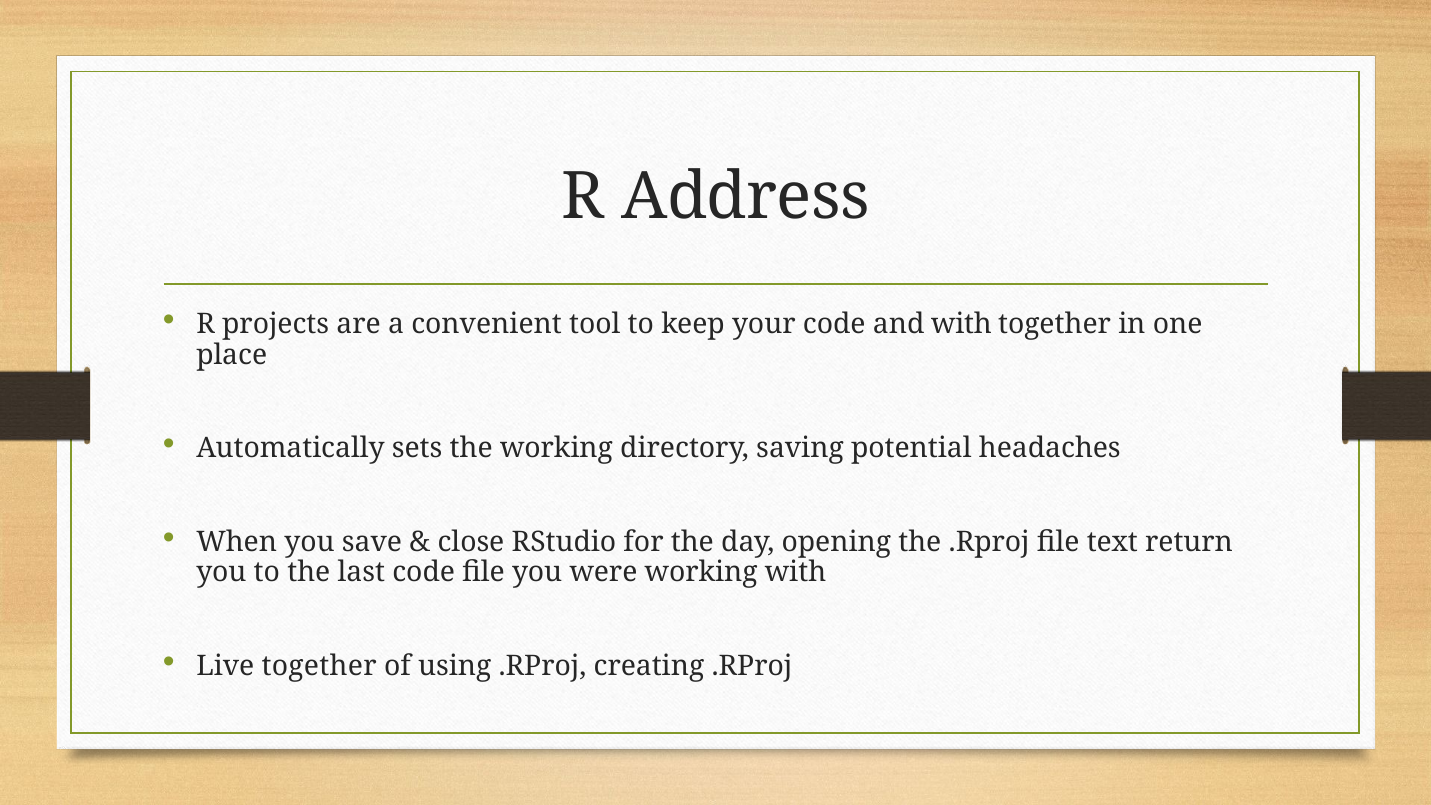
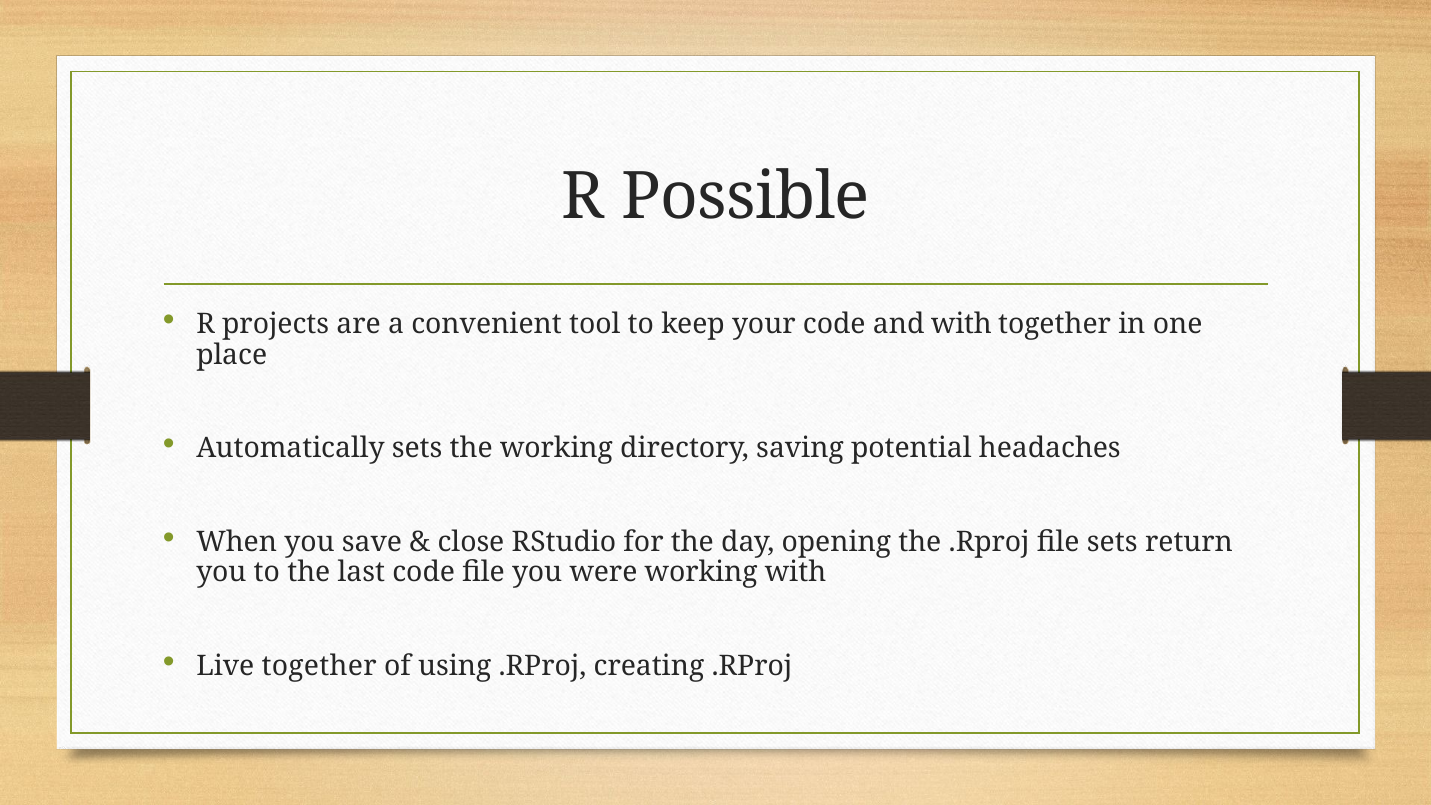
Address: Address -> Possible
file text: text -> sets
